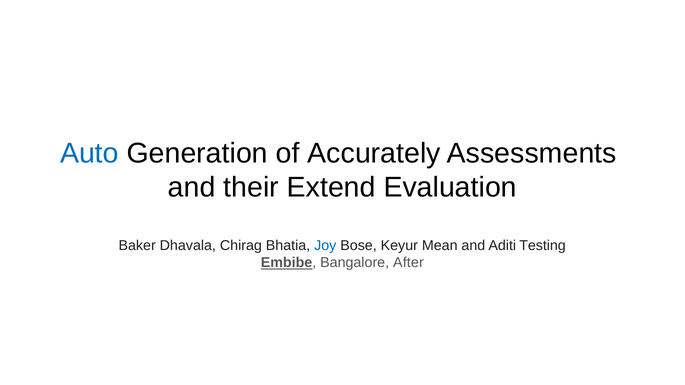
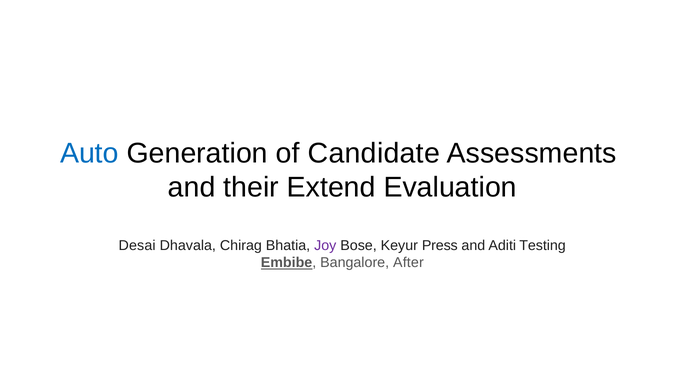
Accurately: Accurately -> Candidate
Baker: Baker -> Desai
Joy colour: blue -> purple
Mean: Mean -> Press
